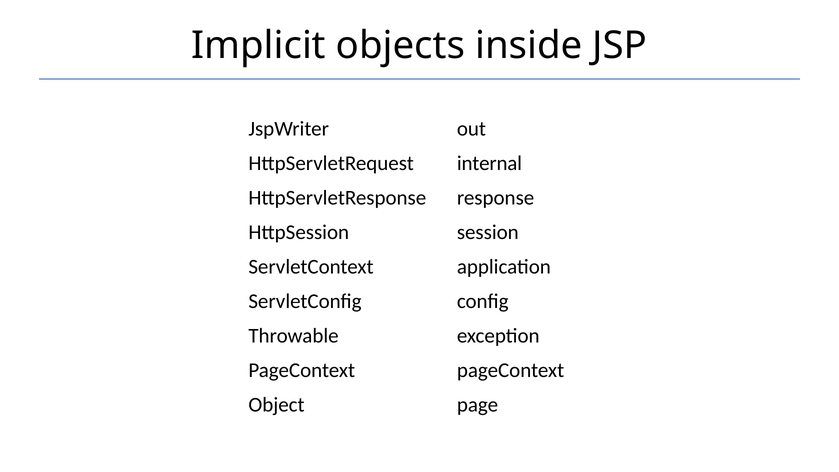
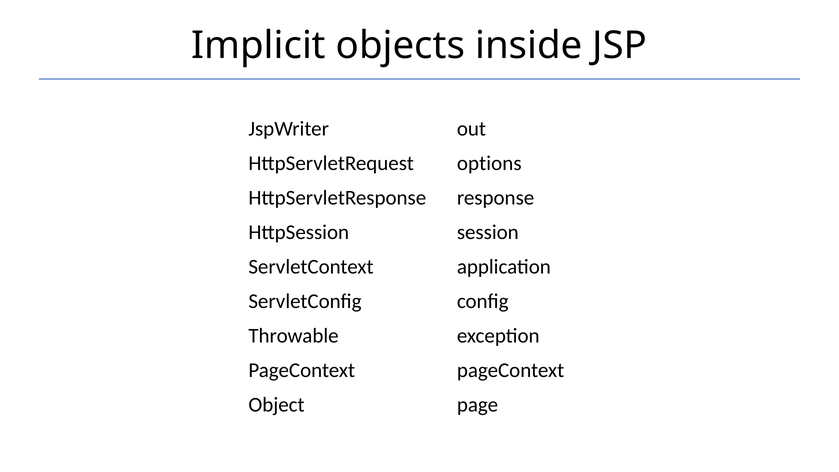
internal: internal -> options
